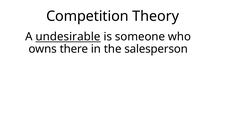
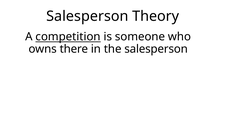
Competition at (87, 16): Competition -> Salesperson
undesirable: undesirable -> competition
